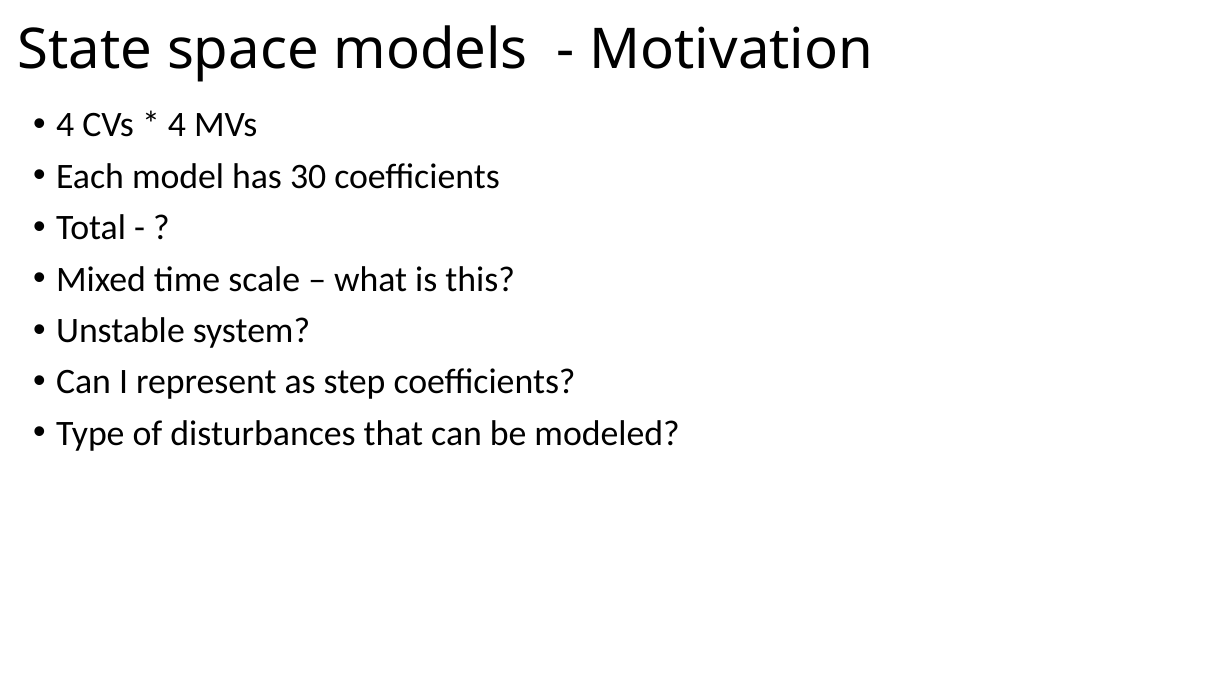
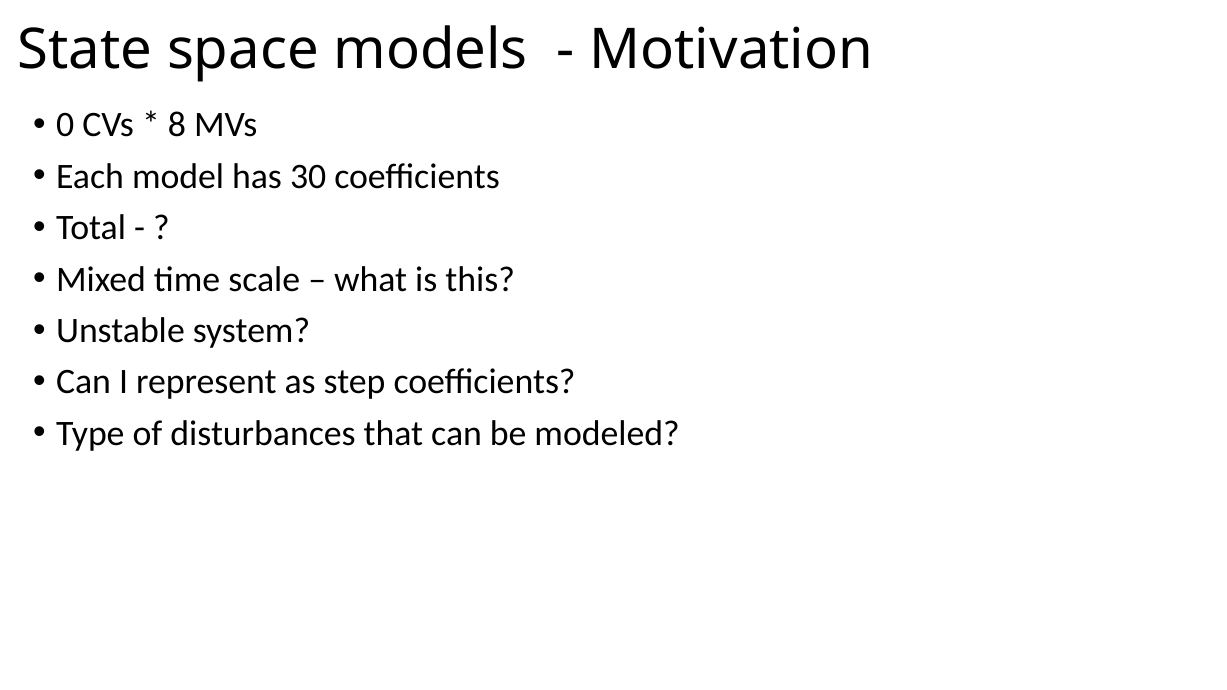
4 at (65, 125): 4 -> 0
4 at (177, 125): 4 -> 8
